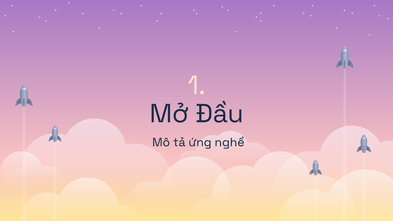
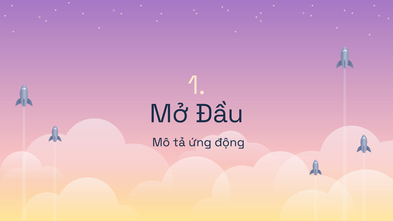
nghề: nghề -> động
